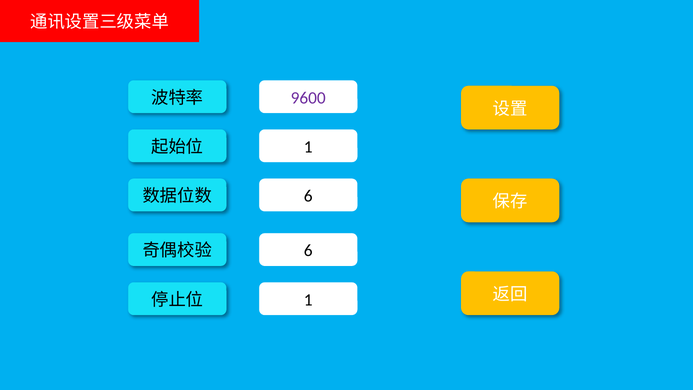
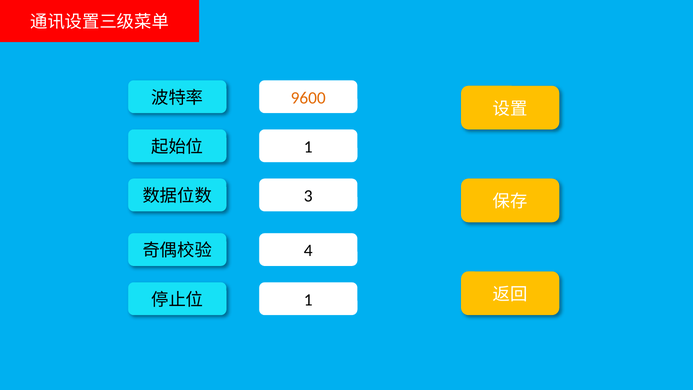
9600 colour: purple -> orange
6 at (308, 196): 6 -> 3
6 at (308, 251): 6 -> 4
